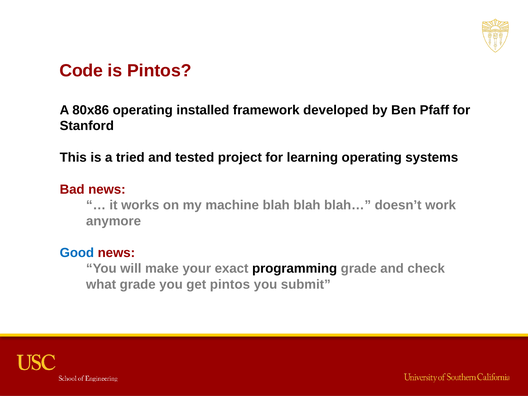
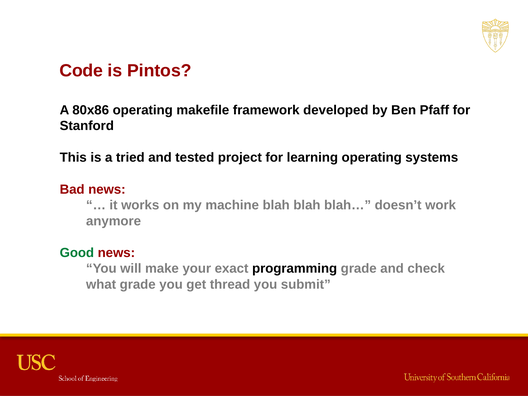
installed: installed -> makefile
Good colour: blue -> green
get pintos: pintos -> thread
